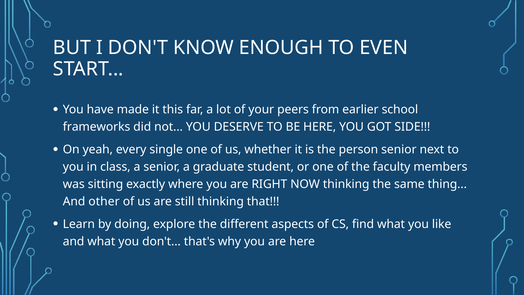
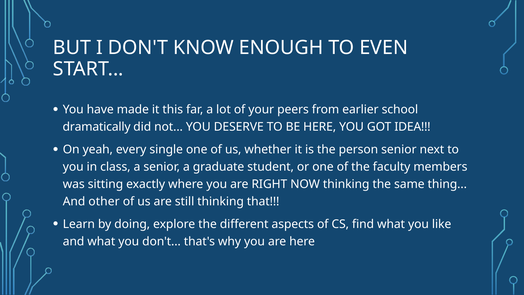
frameworks: frameworks -> dramatically
SIDE: SIDE -> IDEA
